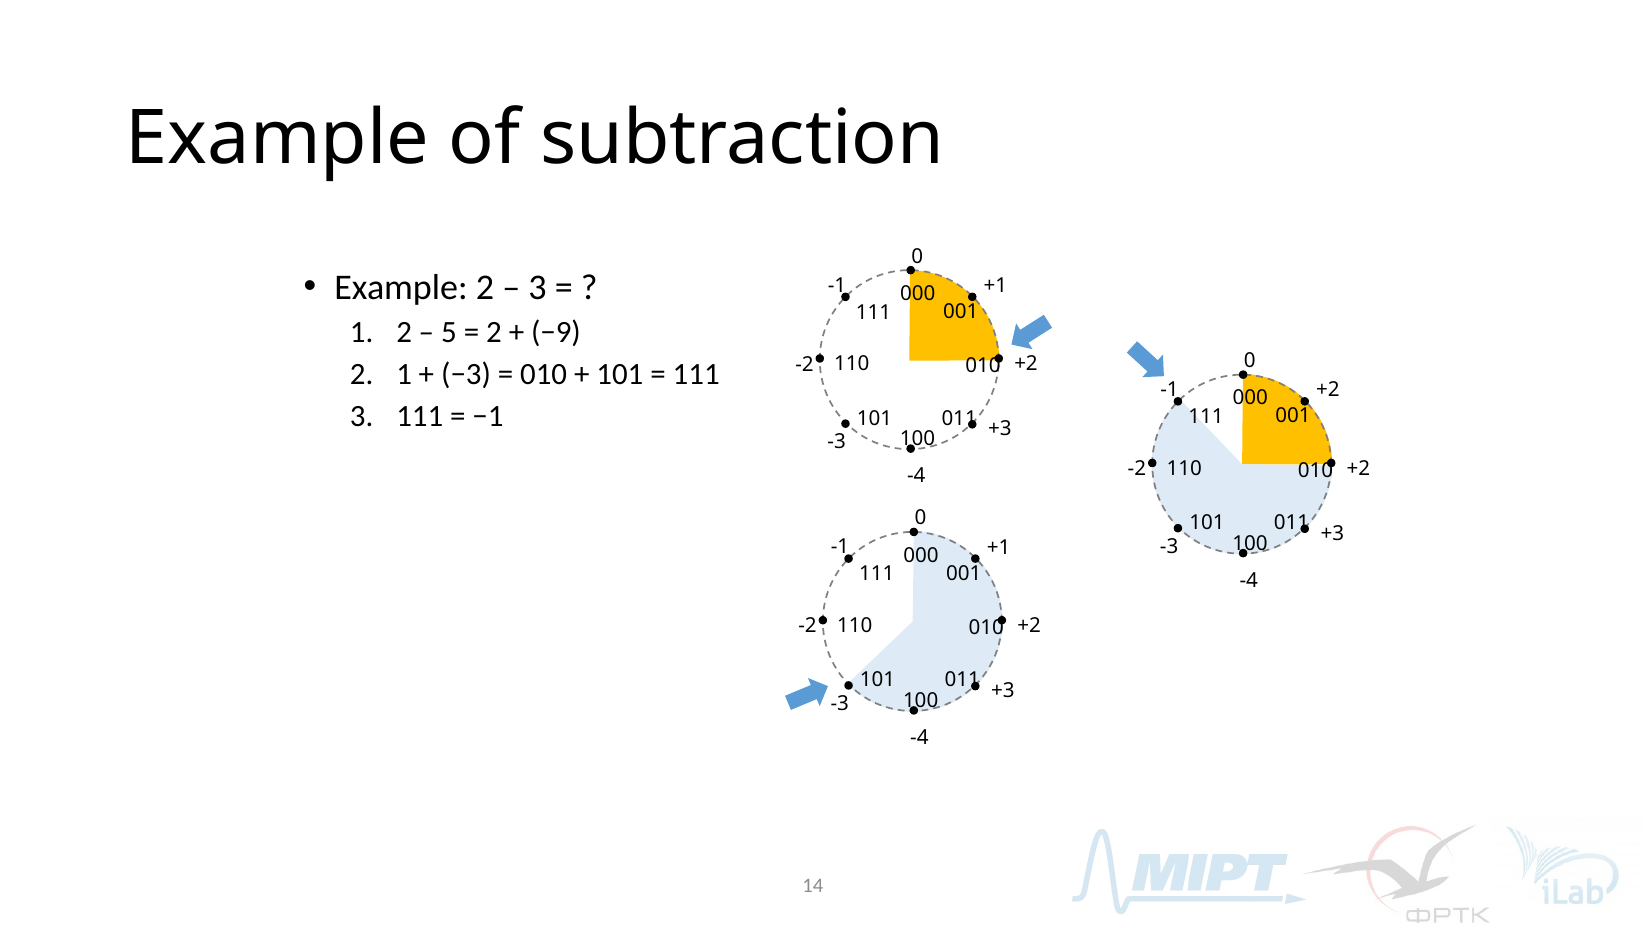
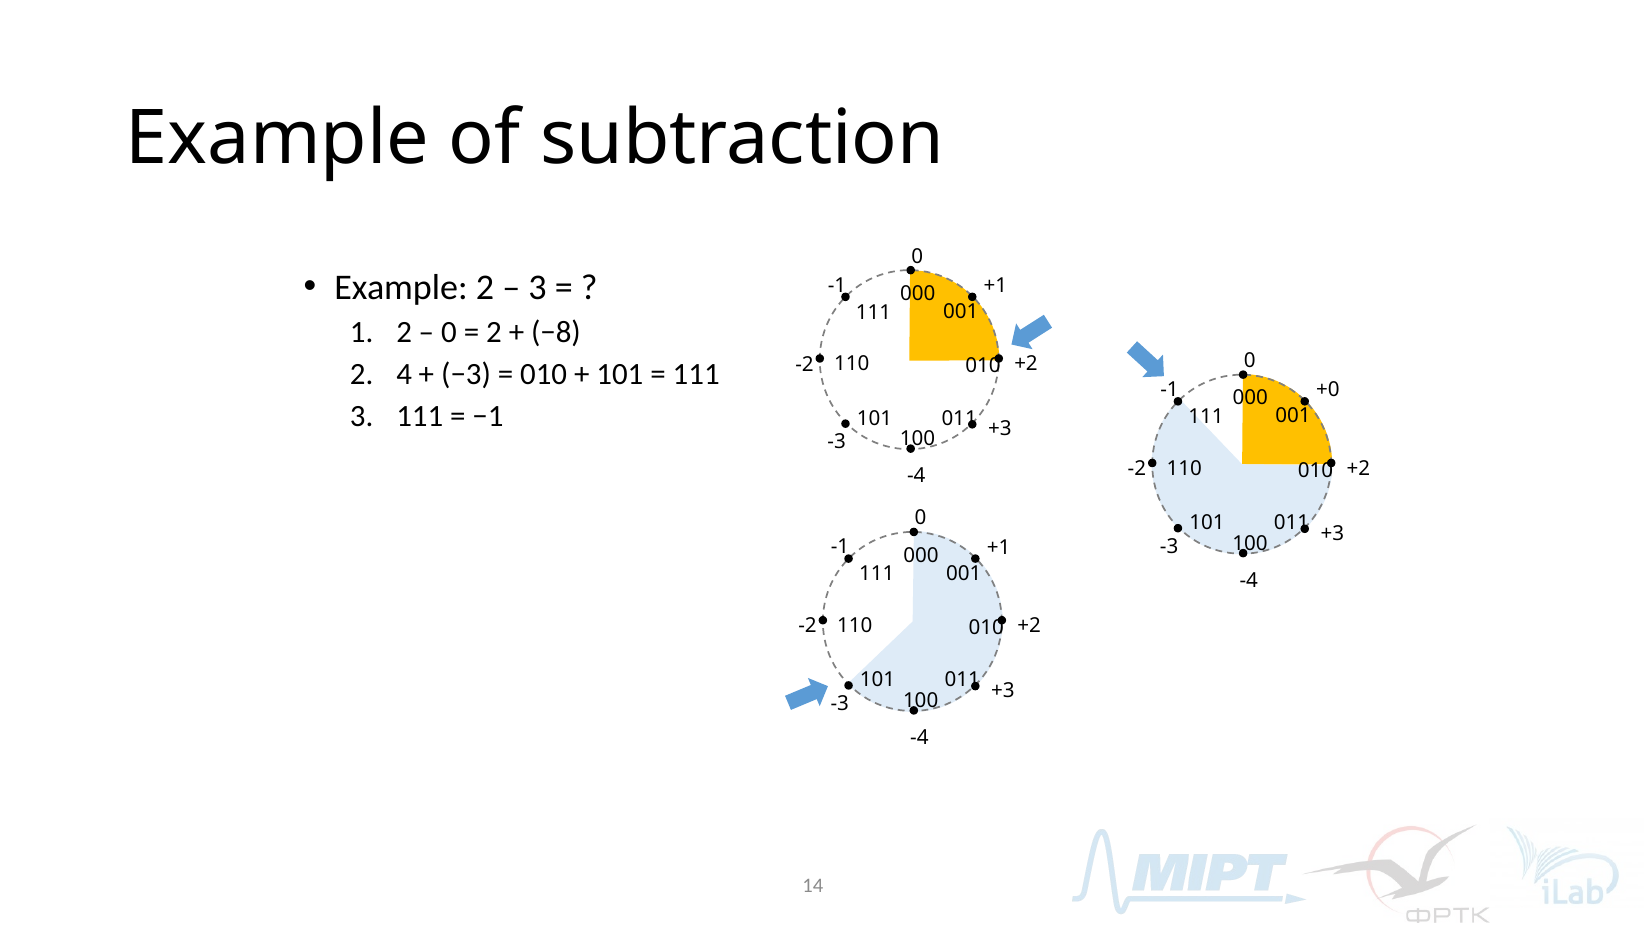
5 at (449, 332): 5 -> 0
−9: −9 -> −8
2 1: 1 -> 4
+2 at (1328, 390): +2 -> +0
